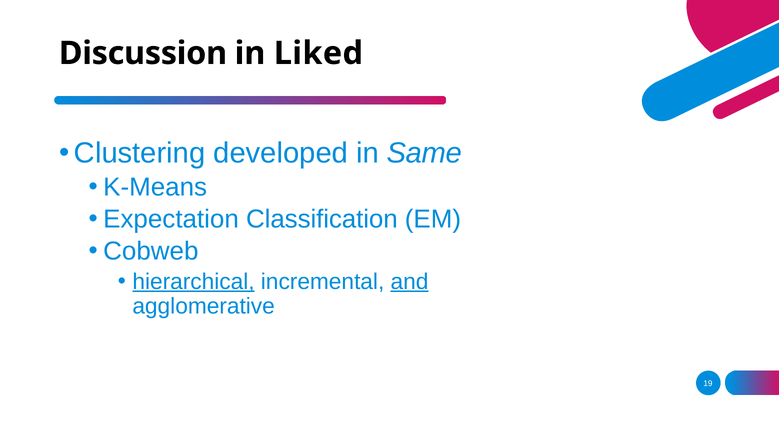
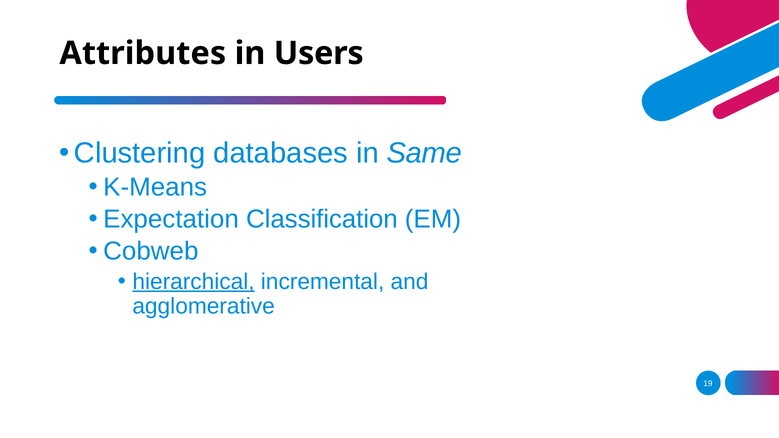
Discussion: Discussion -> Attributes
Liked: Liked -> Users
developed: developed -> databases
and underline: present -> none
